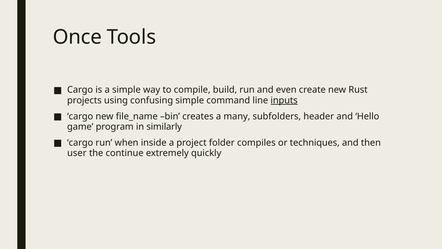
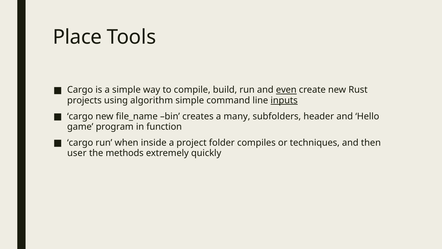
Once: Once -> Place
even underline: none -> present
confusing: confusing -> algorithm
similarly: similarly -> function
continue: continue -> methods
